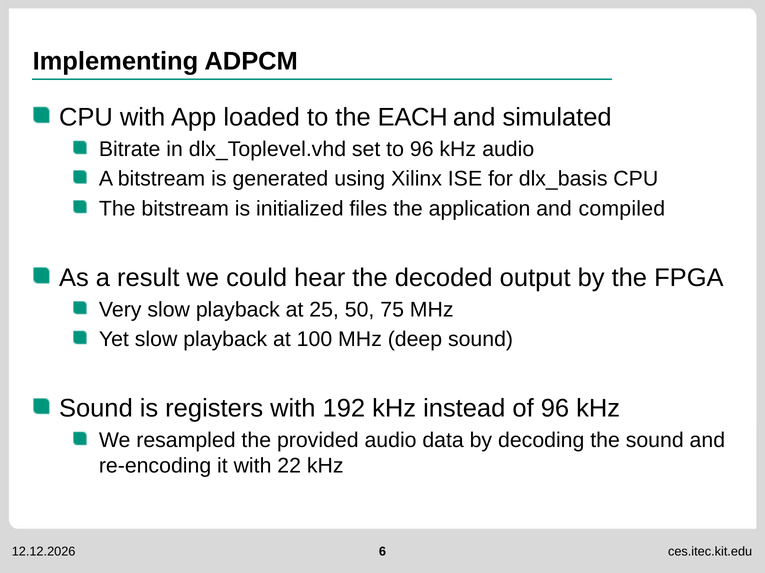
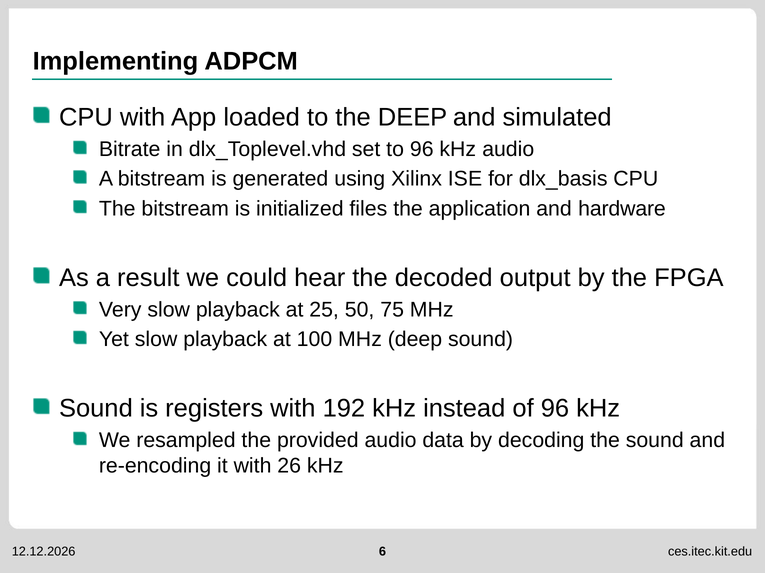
the EACH: EACH -> DEEP
compiled: compiled -> hardware
22: 22 -> 26
